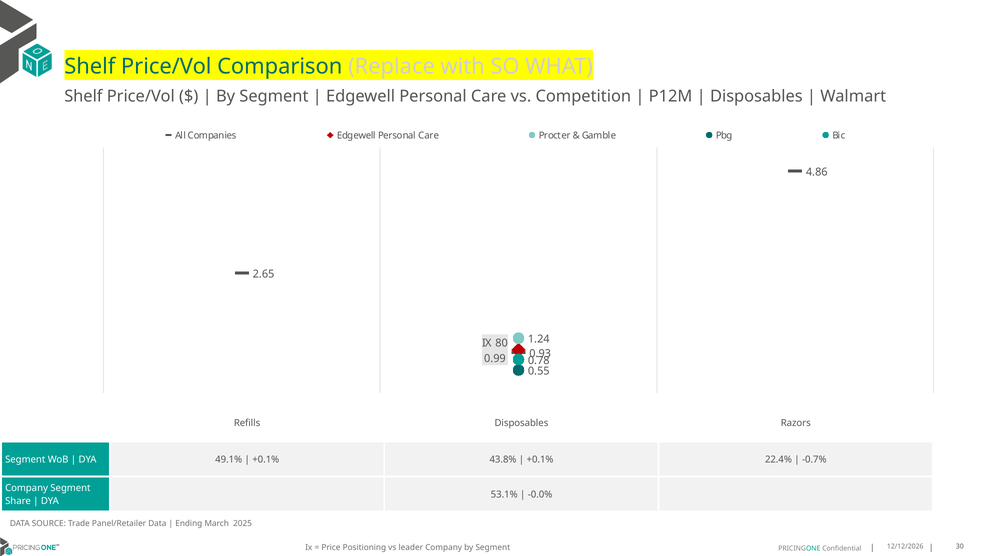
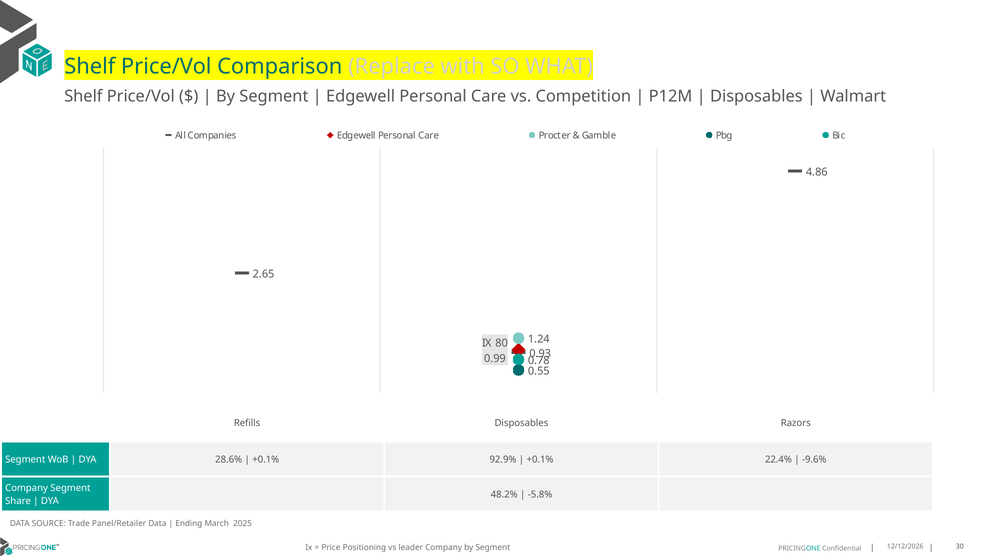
49.1%: 49.1% -> 28.6%
43.8%: 43.8% -> 92.9%
-0.7%: -0.7% -> -9.6%
53.1%: 53.1% -> 48.2%
-0.0%: -0.0% -> -5.8%
